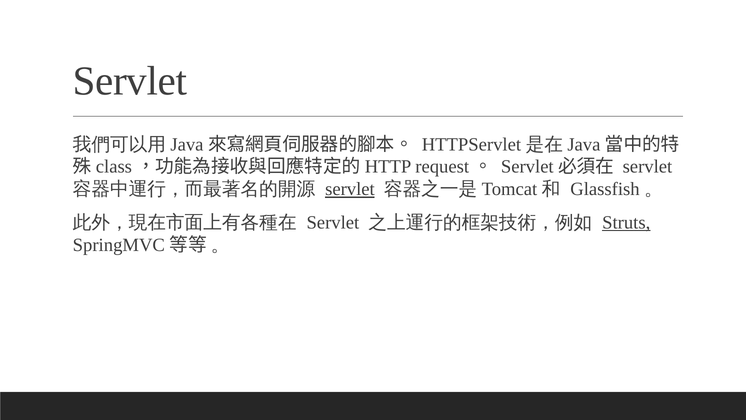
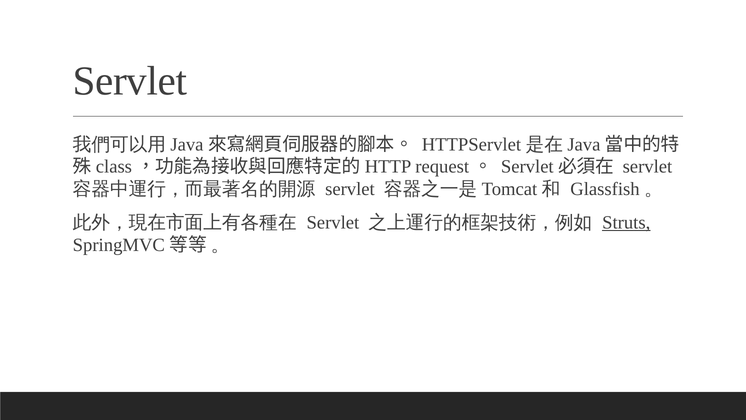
servlet at (350, 189) underline: present -> none
